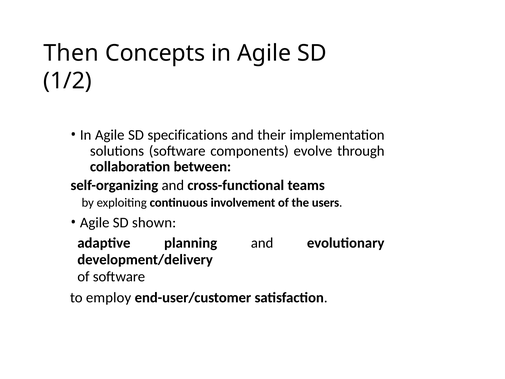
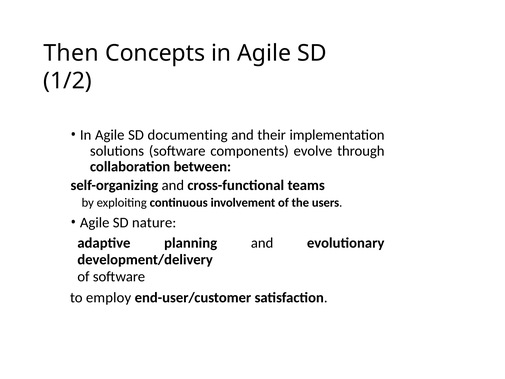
specifications: specifications -> documenting
shown: shown -> nature
